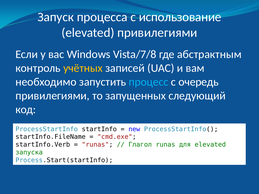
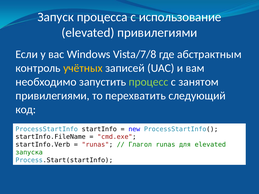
процесс colour: light blue -> light green
очередь: очередь -> занятом
запущенных: запущенных -> перехватить
